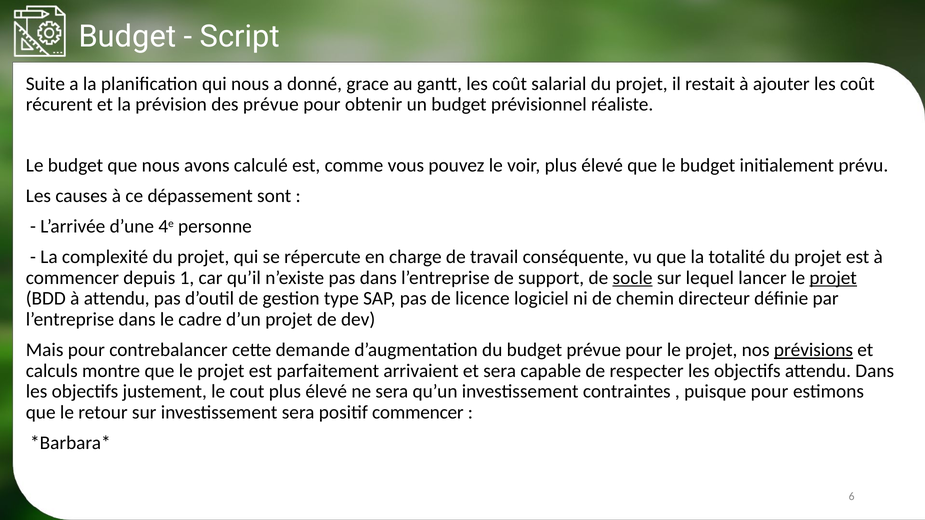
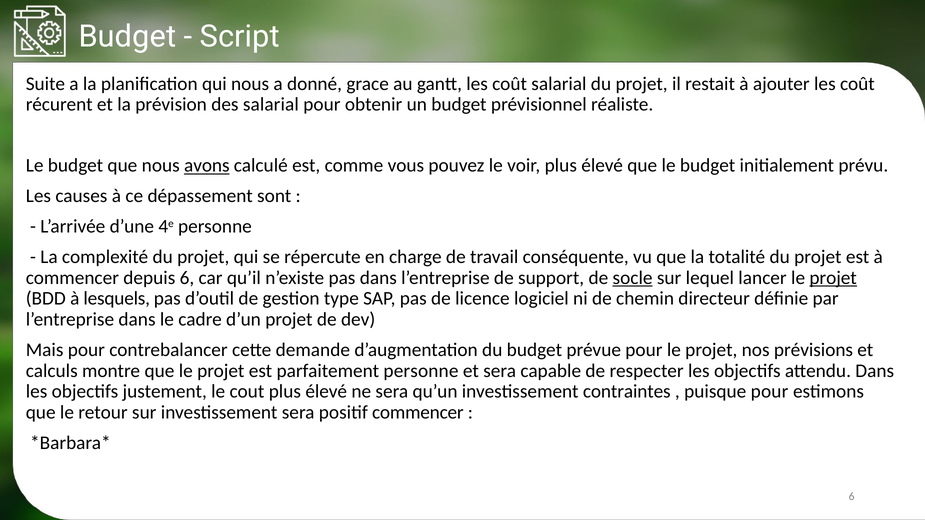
des prévue: prévue -> salarial
avons underline: none -> present
depuis 1: 1 -> 6
à attendu: attendu -> lesquels
prévisions underline: present -> none
parfaitement arrivaient: arrivaient -> personne
